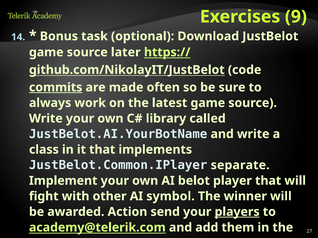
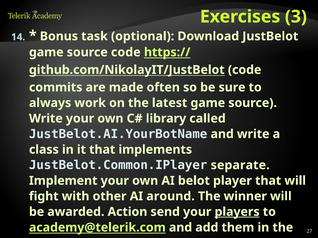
9: 9 -> 3
source later: later -> code
commits underline: present -> none
symbol: symbol -> around
